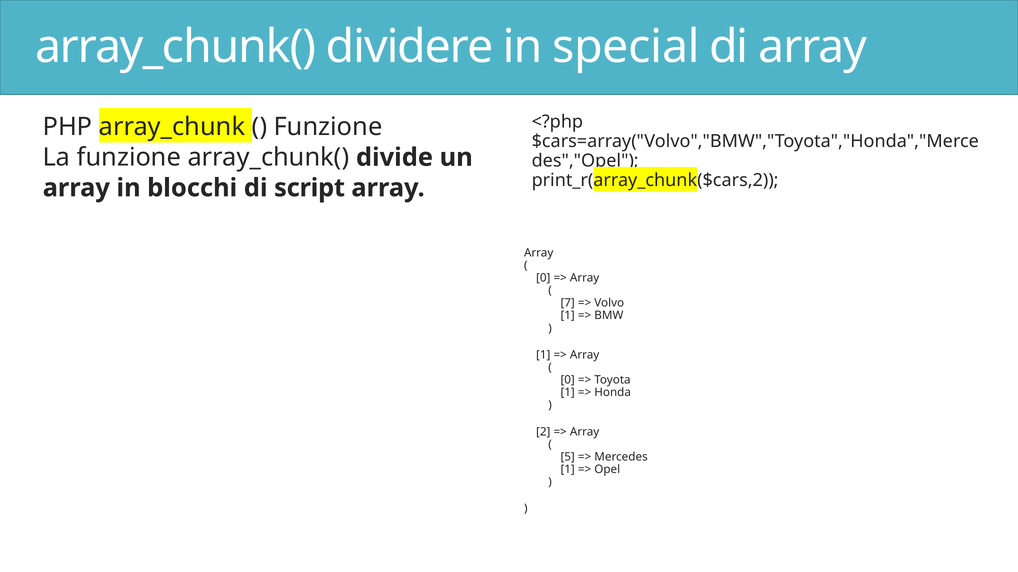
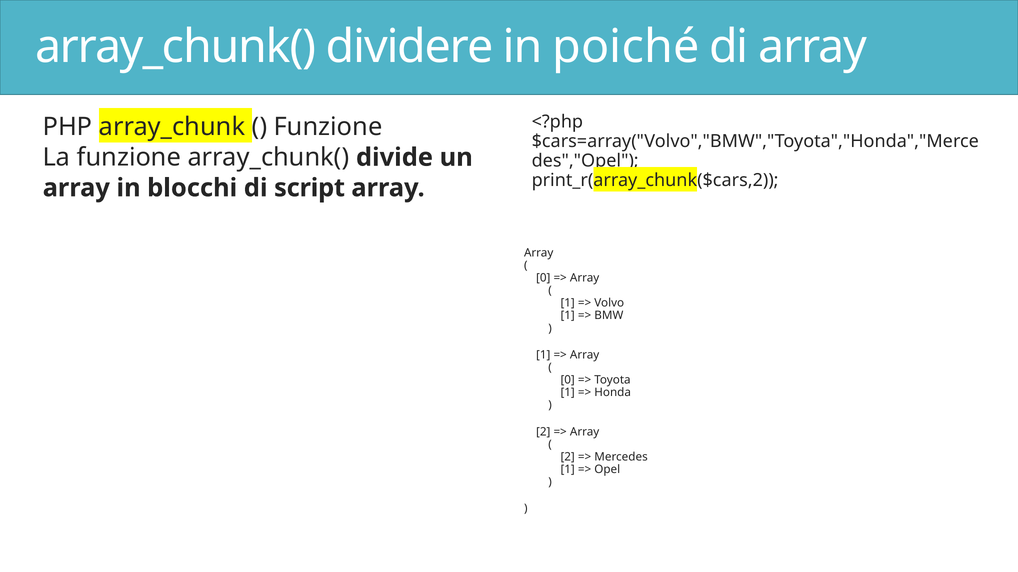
special: special -> poiché
7 at (568, 303): 7 -> 1
5 at (568, 457): 5 -> 2
